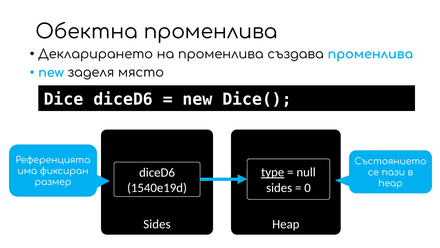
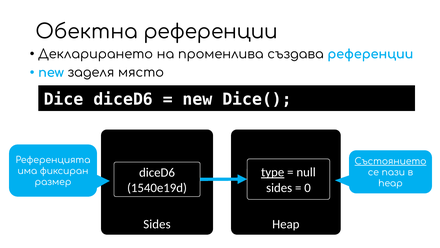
Обектна променлива: променлива -> референции
създава променлива: променлива -> референции
Състоянието underline: none -> present
